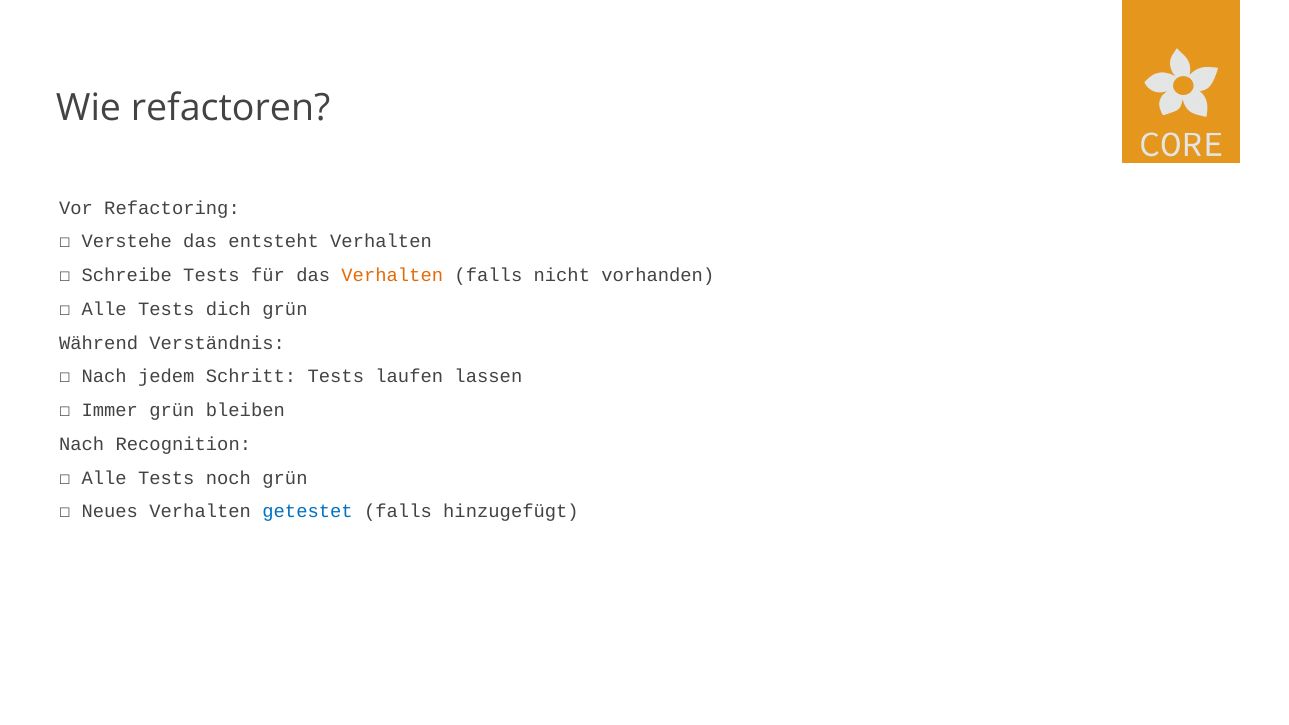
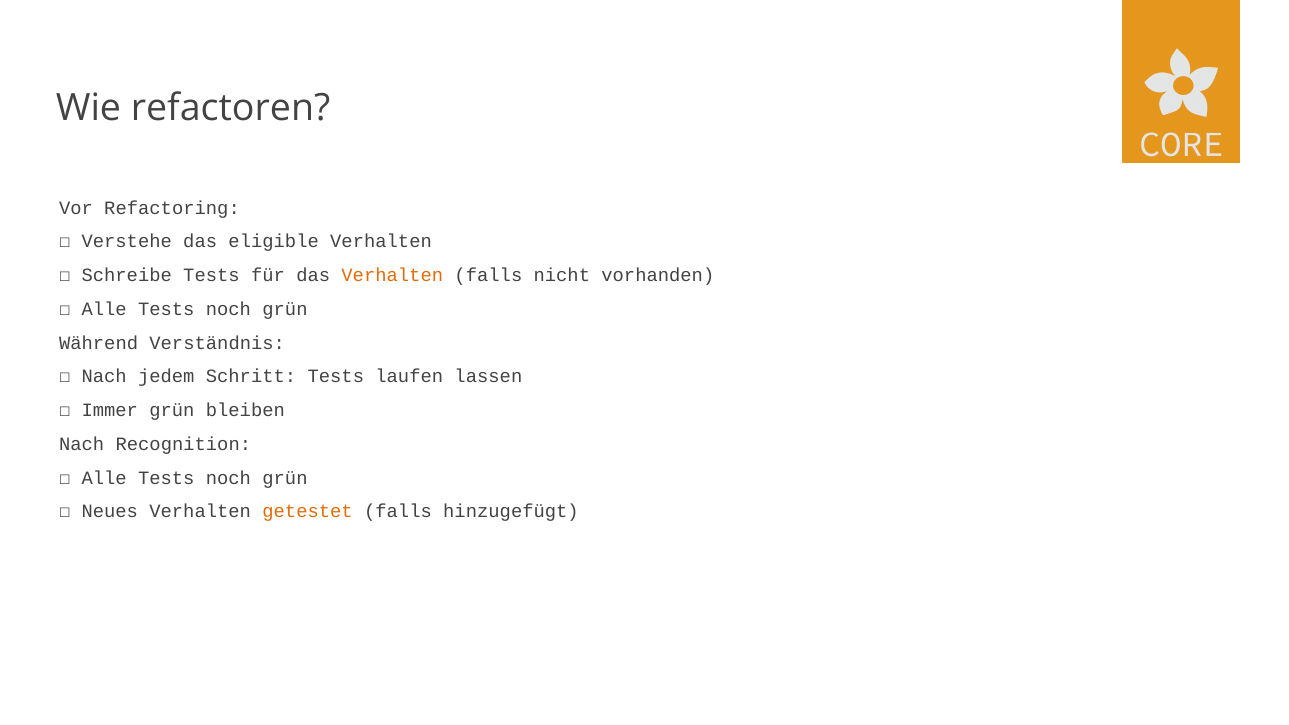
entsteht: entsteht -> eligible
dich at (228, 309): dich -> noch
getestet colour: blue -> orange
